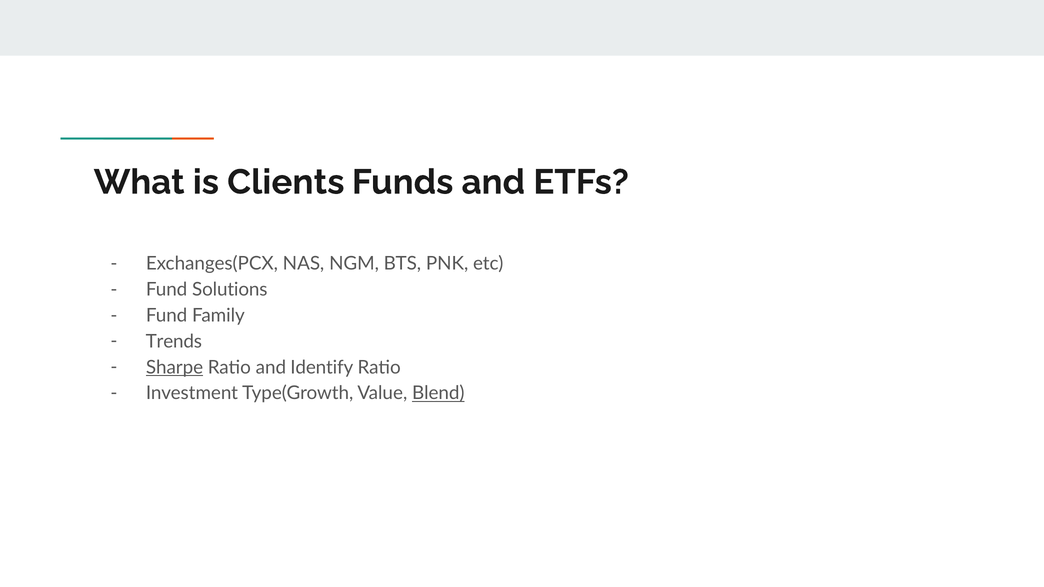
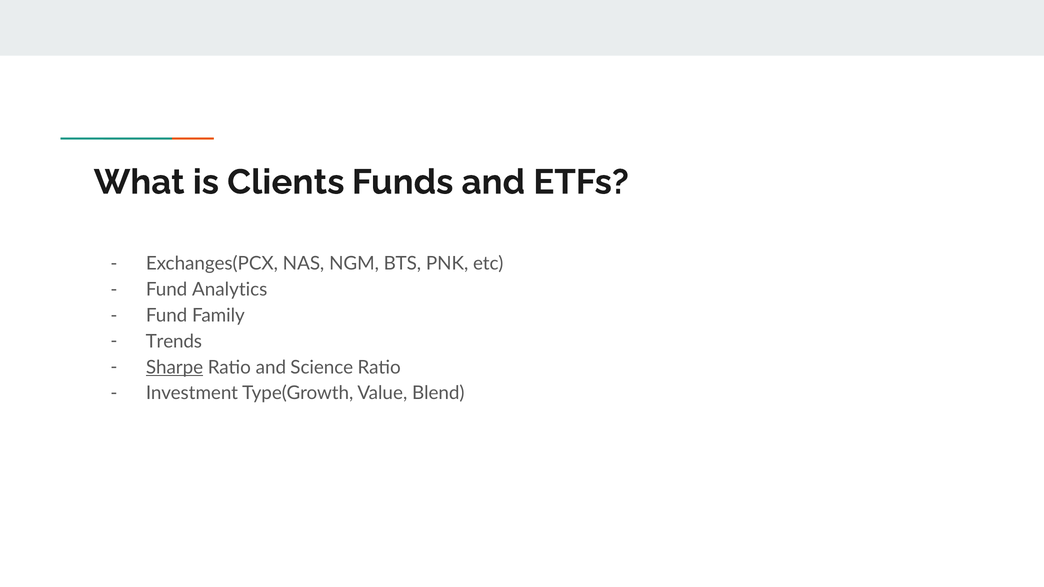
Solutions: Solutions -> Analytics
Identify: Identify -> Science
Blend underline: present -> none
